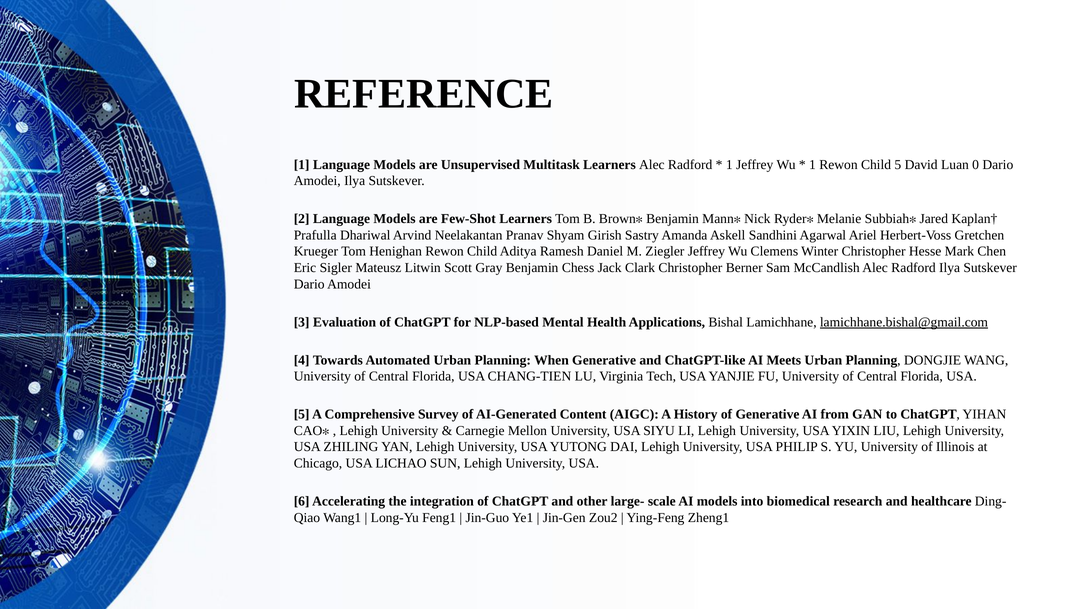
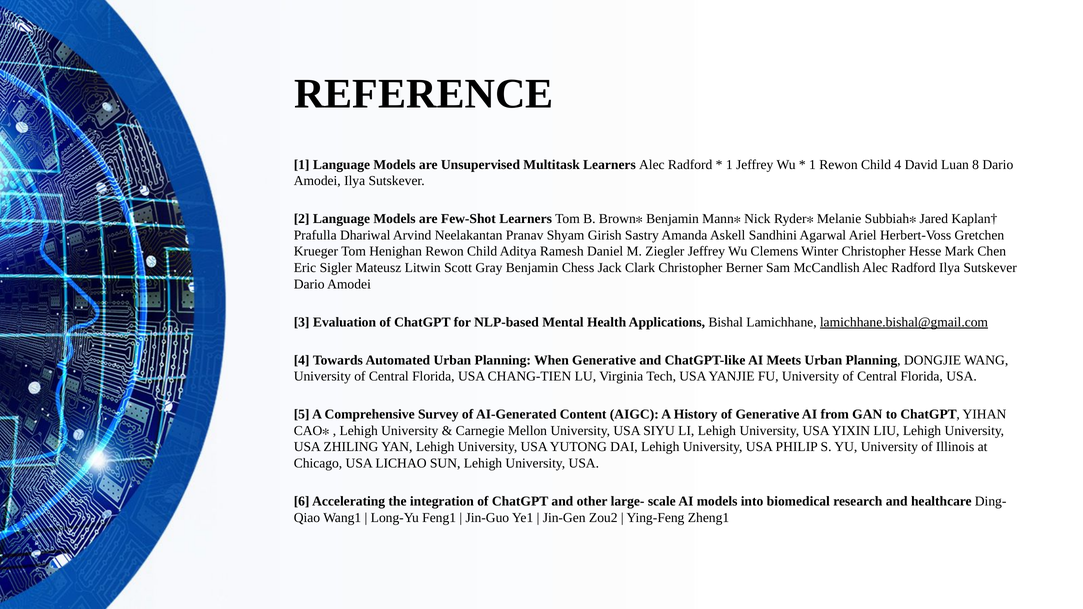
Child 5: 5 -> 4
0: 0 -> 8
